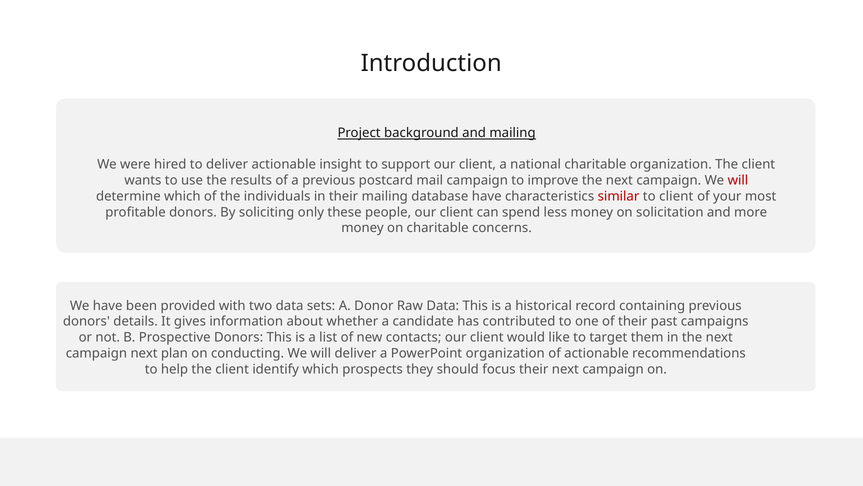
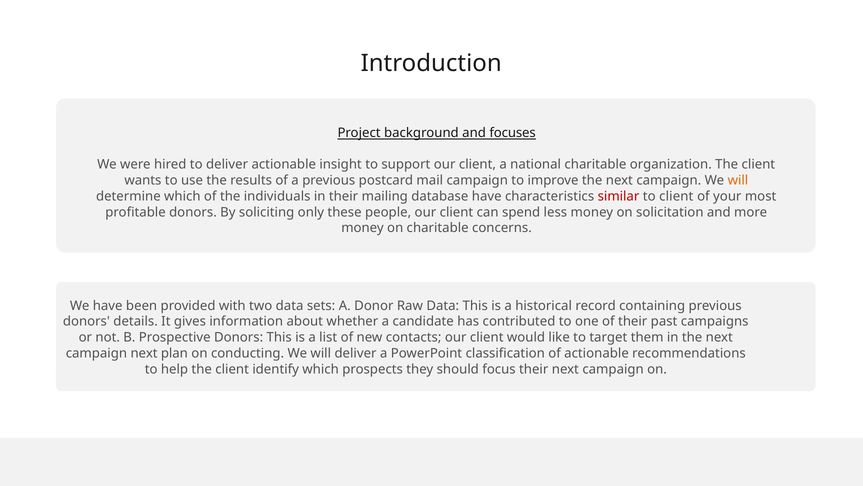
and mailing: mailing -> focuses
will at (738, 180) colour: red -> orange
PowerPoint organization: organization -> classification
